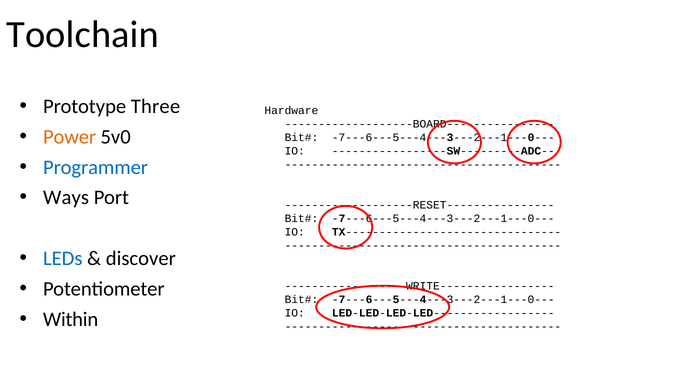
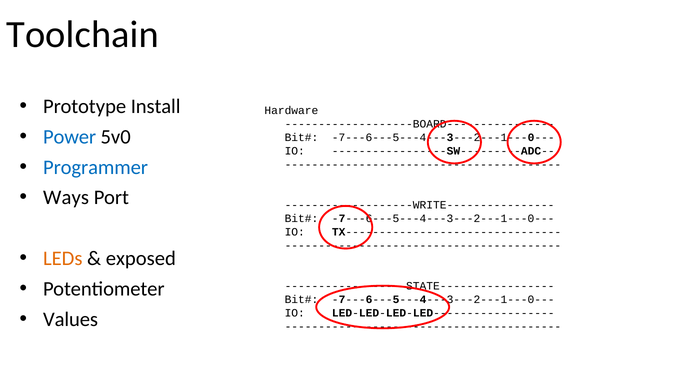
Three: Three -> Install
Power colour: orange -> blue
-------------------RESET----------------: -------------------RESET---------------- -> -------------------WRITE----------------
LEDs colour: blue -> orange
discover: discover -> exposed
------------------WRITE-----------------: ------------------WRITE----------------- -> ------------------STATE-----------------
Within: Within -> Values
